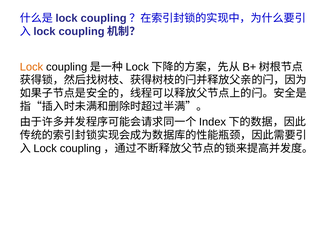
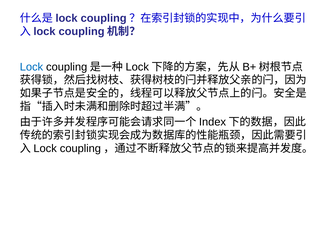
Lock colour: orange -> blue
